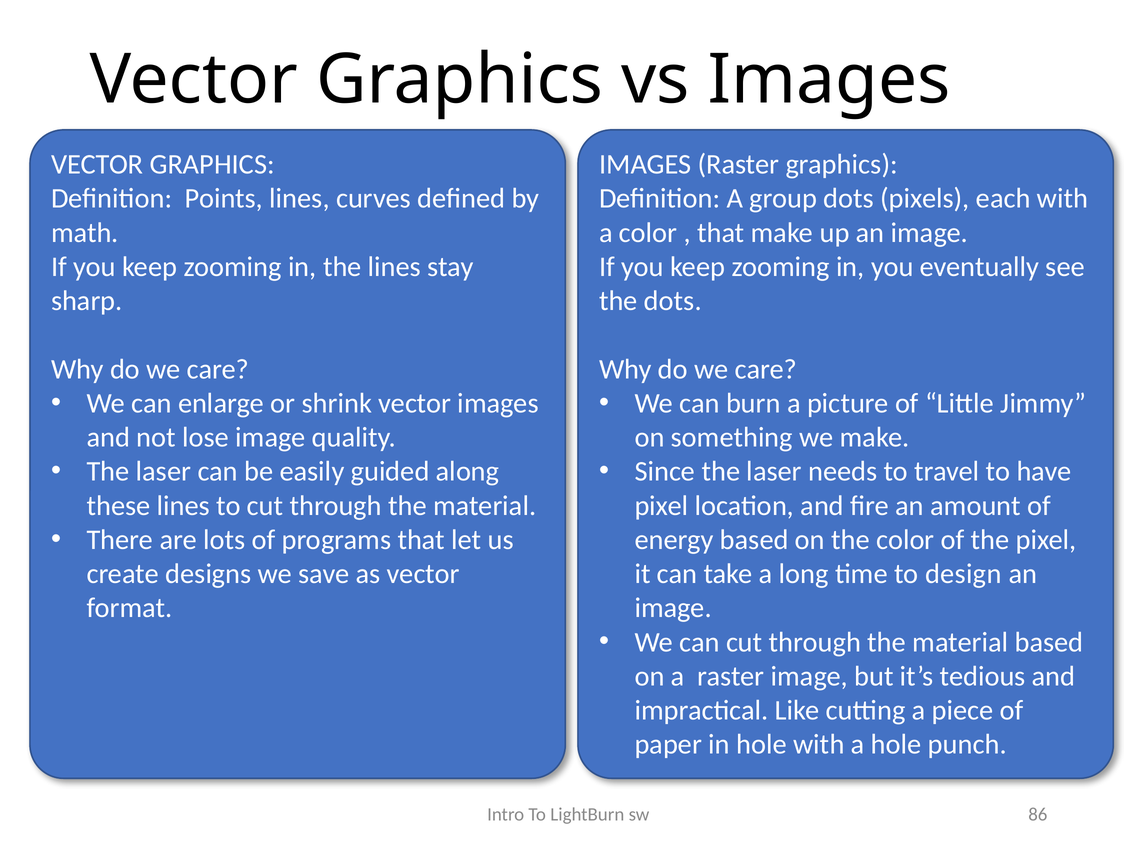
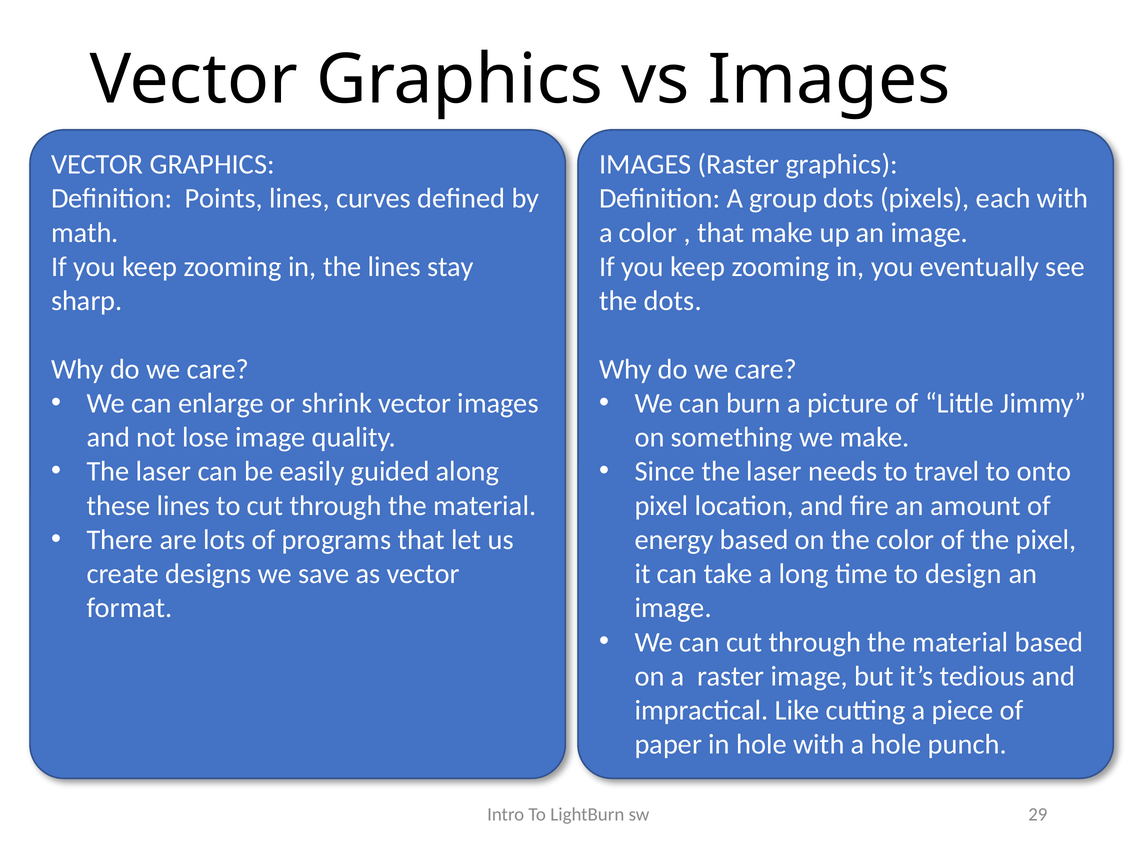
have: have -> onto
86: 86 -> 29
